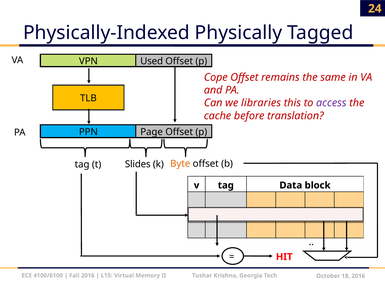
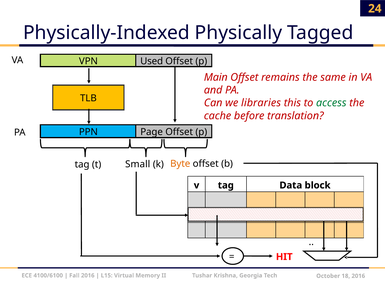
Cope: Cope -> Main
access colour: purple -> green
Slides: Slides -> Small
